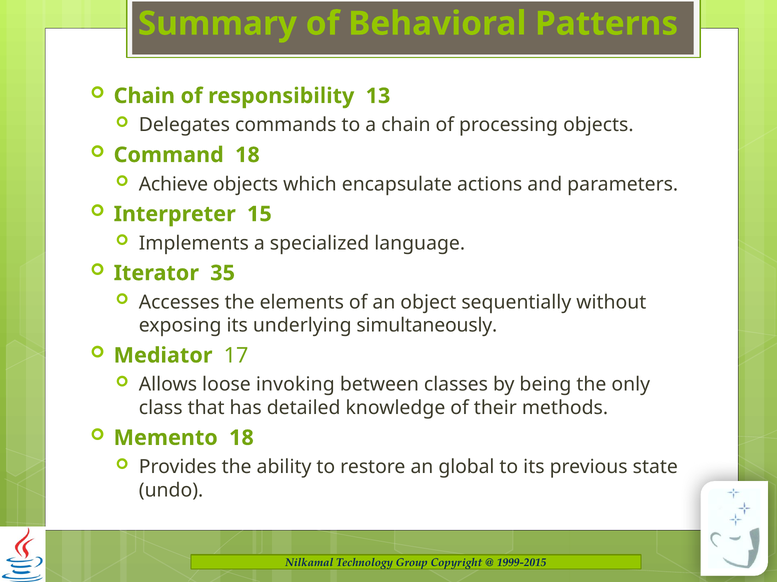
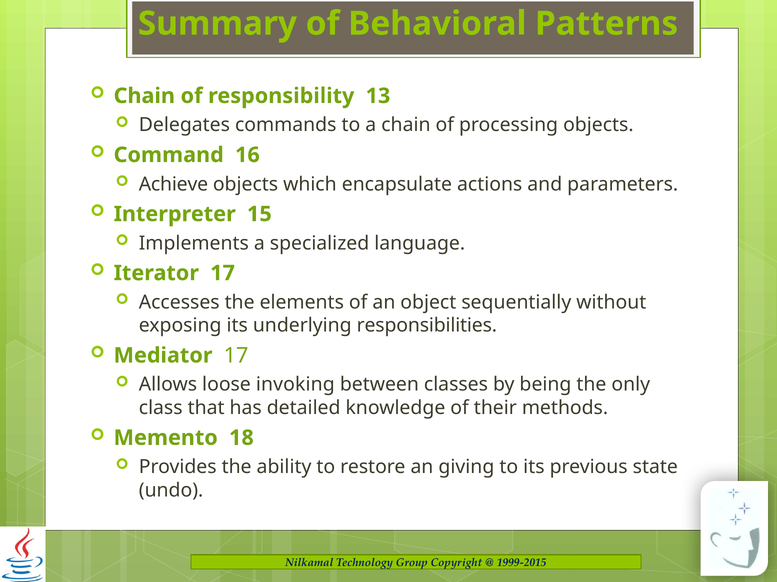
Command 18: 18 -> 16
Iterator 35: 35 -> 17
simultaneously: simultaneously -> responsibilities
global: global -> giving
